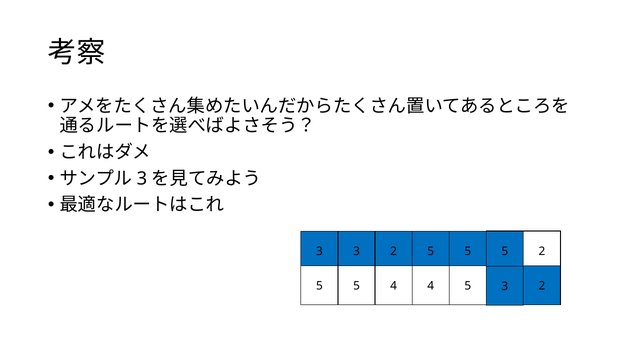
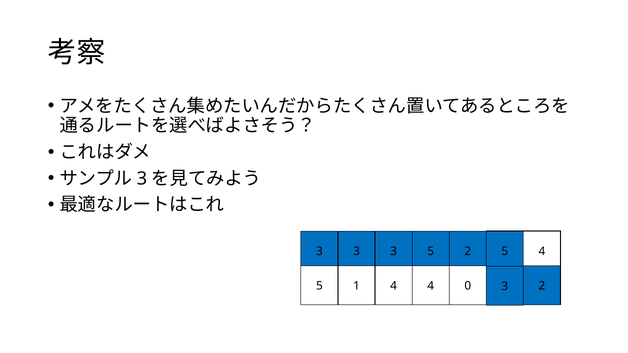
5 2: 2 -> 4
3 3 2: 2 -> 3
5 at (468, 252): 5 -> 2
5 at (357, 286): 5 -> 1
4 5: 5 -> 0
